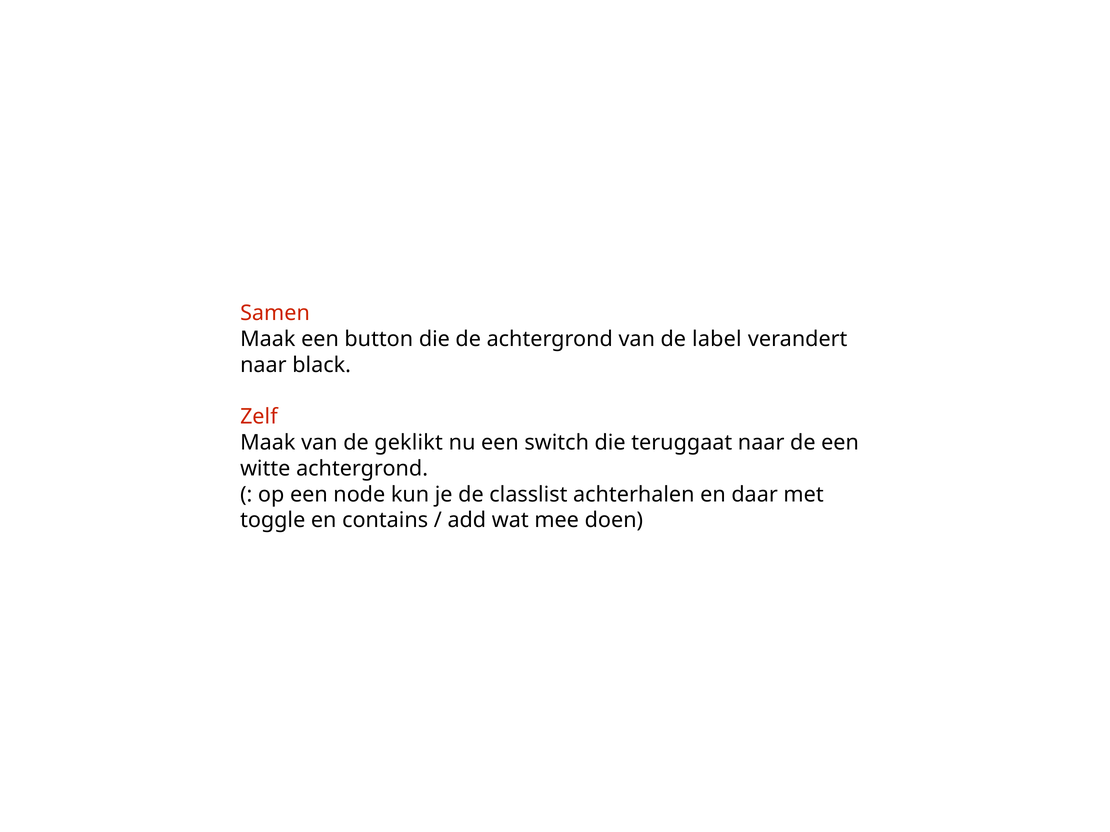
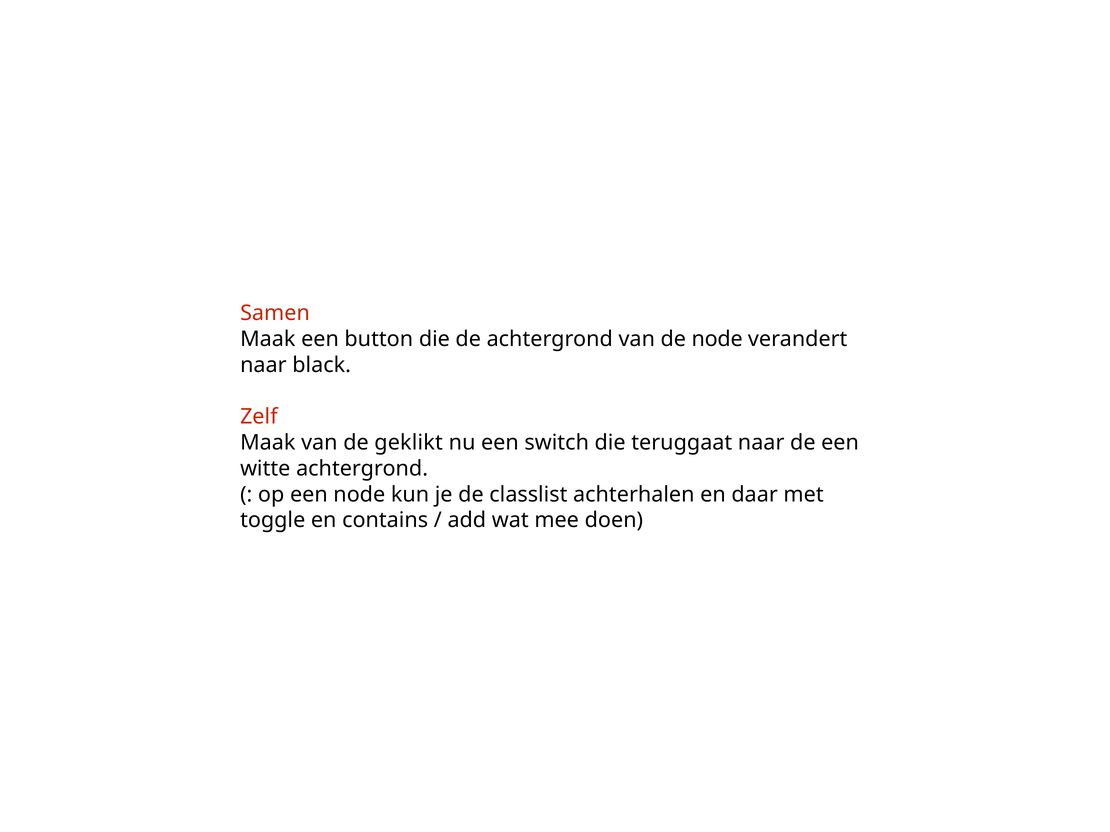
de label: label -> node
